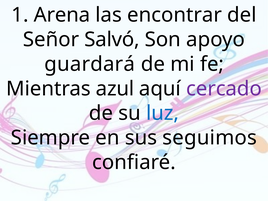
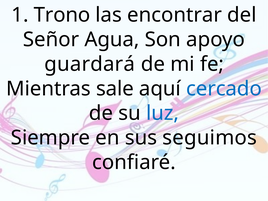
Arena: Arena -> Trono
Salvó: Salvó -> Agua
azul: azul -> sale
cercado colour: purple -> blue
